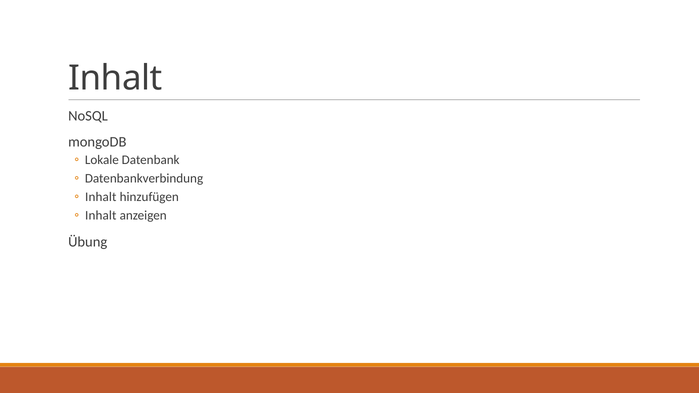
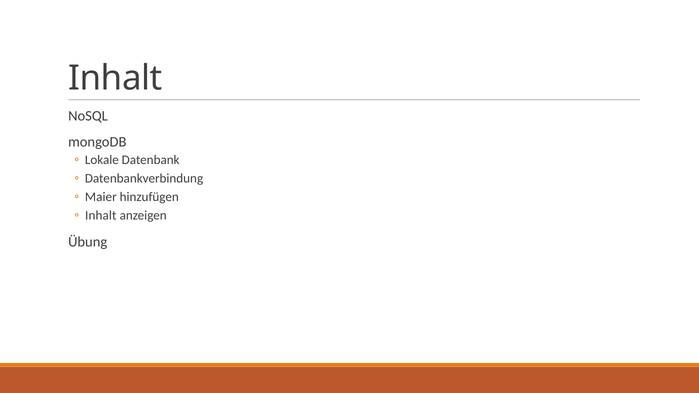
Inhalt at (101, 197): Inhalt -> Maier
